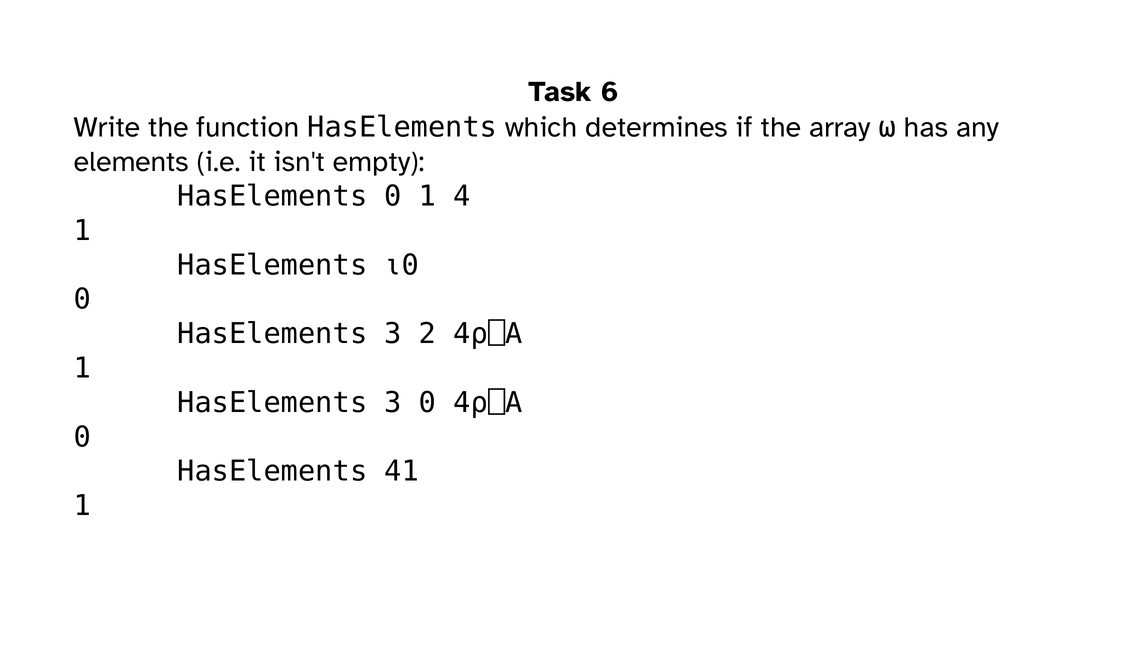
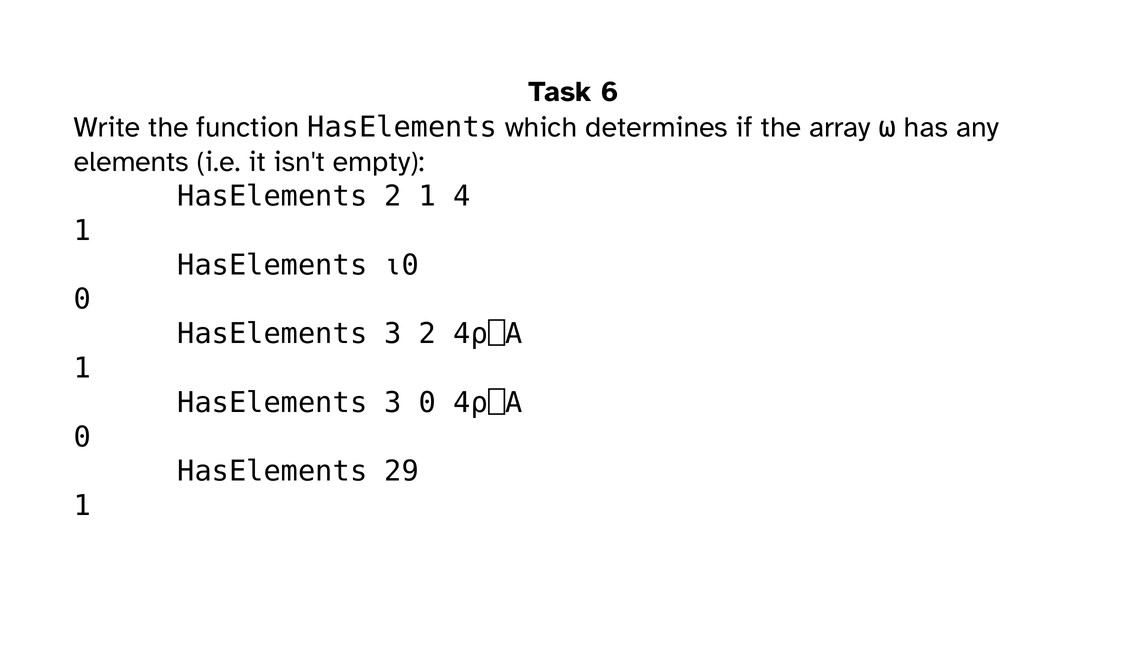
HasElements 0: 0 -> 2
41: 41 -> 29
